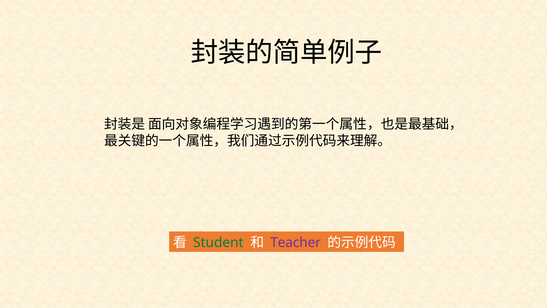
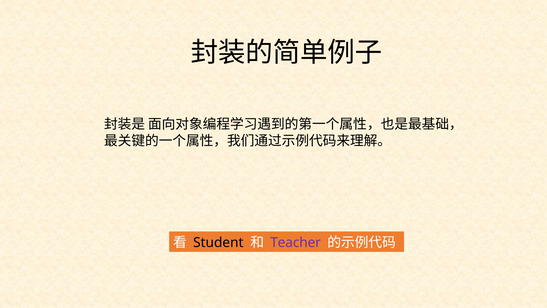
Student colour: green -> black
